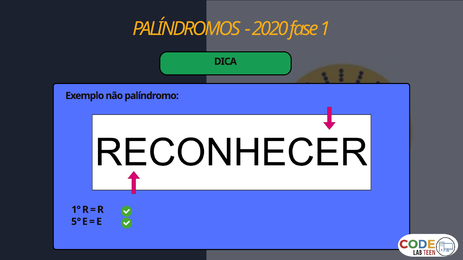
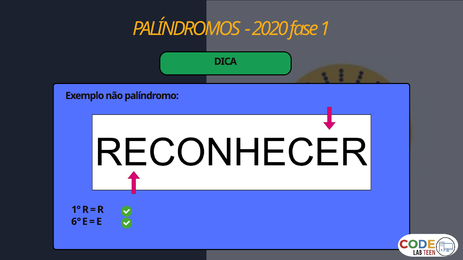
5°: 5° -> 6°
